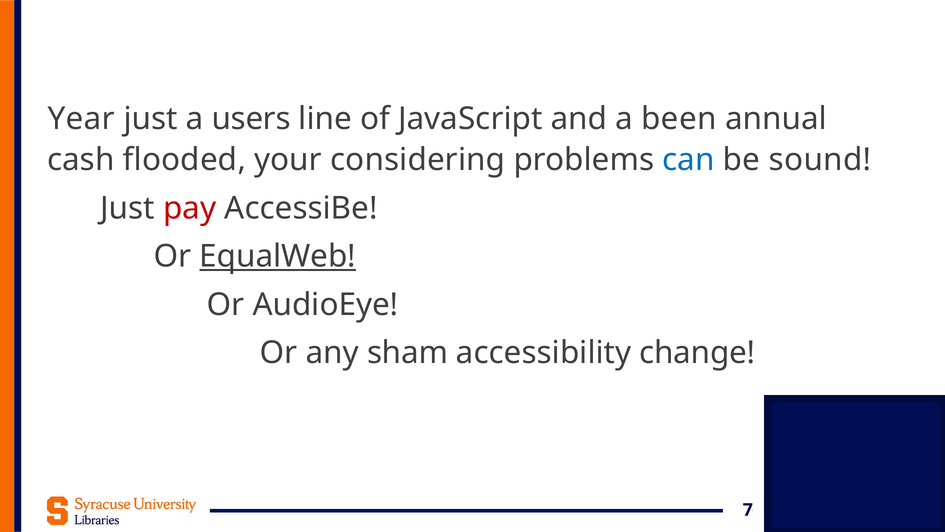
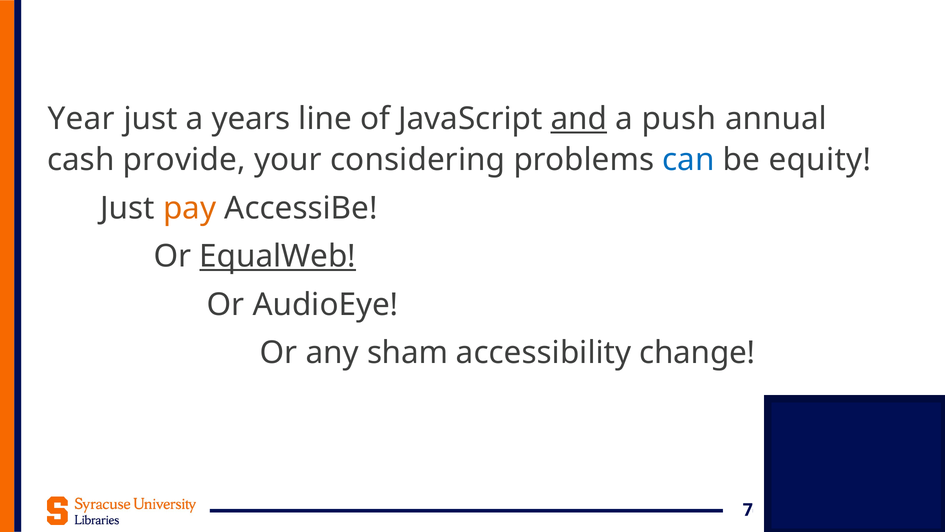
users: users -> years
and underline: none -> present
been: been -> push
flooded: flooded -> provide
sound: sound -> equity
pay colour: red -> orange
